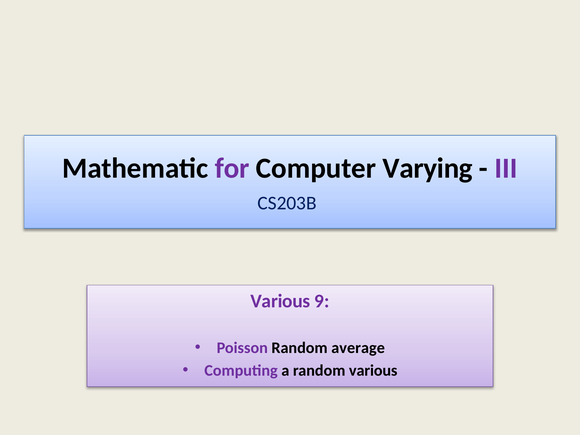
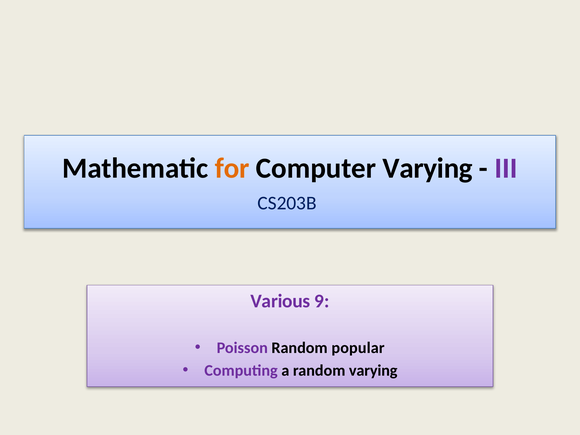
for colour: purple -> orange
average: average -> popular
random various: various -> varying
